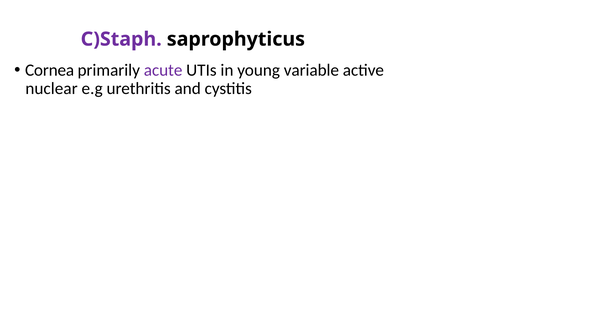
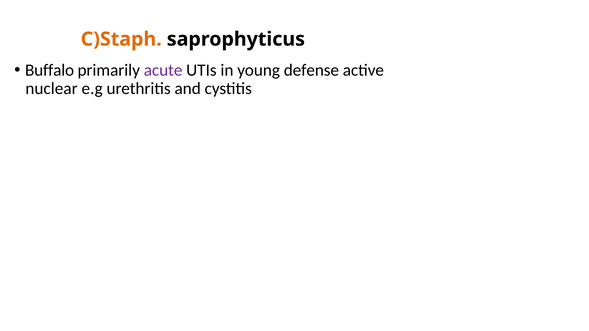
C)Staph colour: purple -> orange
Cornea: Cornea -> Buffalo
variable: variable -> defense
